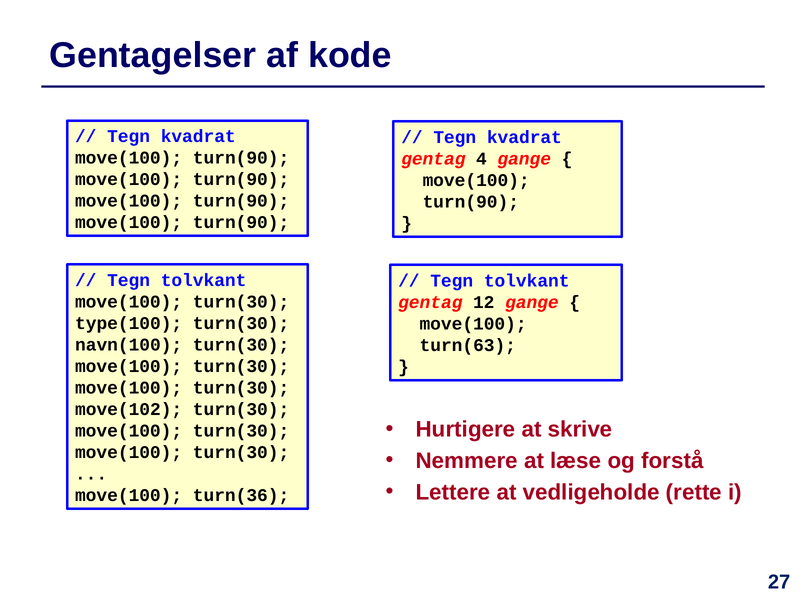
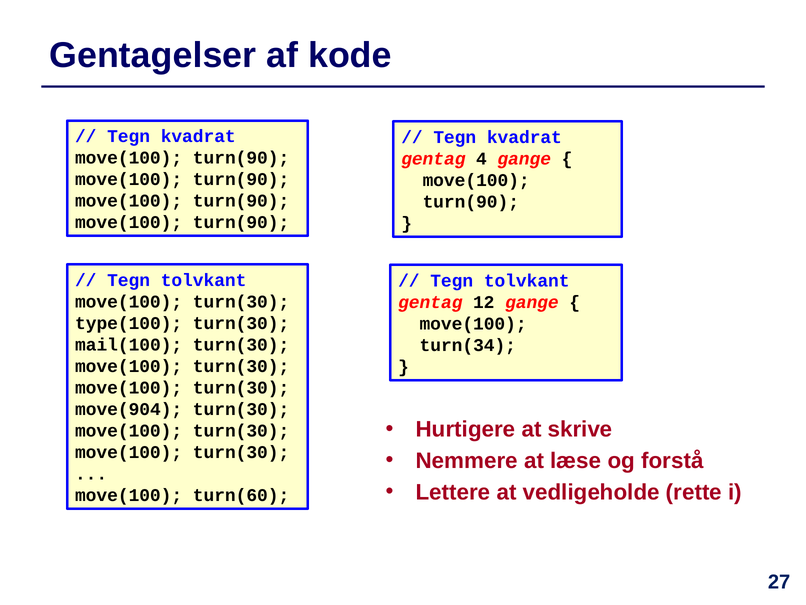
navn(100: navn(100 -> mail(100
turn(63: turn(63 -> turn(34
move(102: move(102 -> move(904
turn(36: turn(36 -> turn(60
